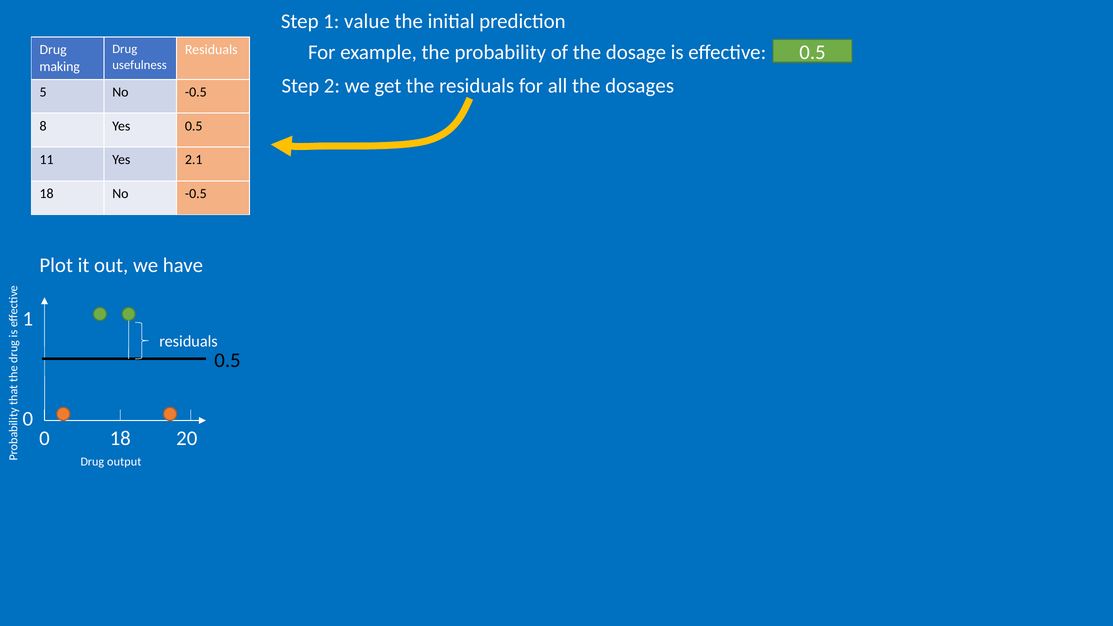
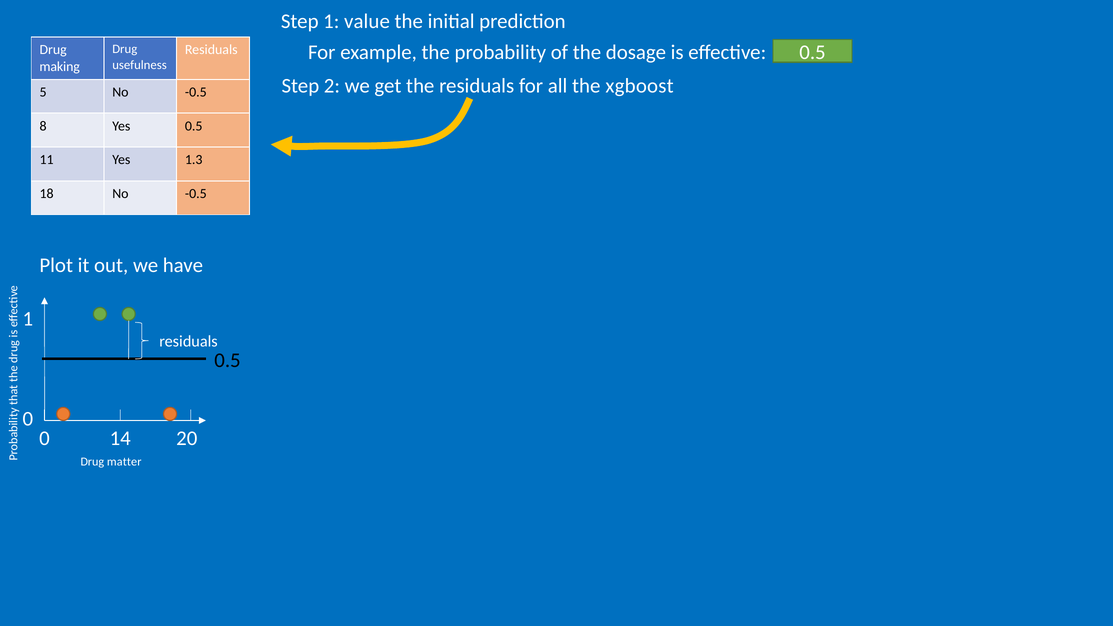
dosages: dosages -> xgboost
2.1: 2.1 -> 1.3
0 18: 18 -> 14
output: output -> matter
